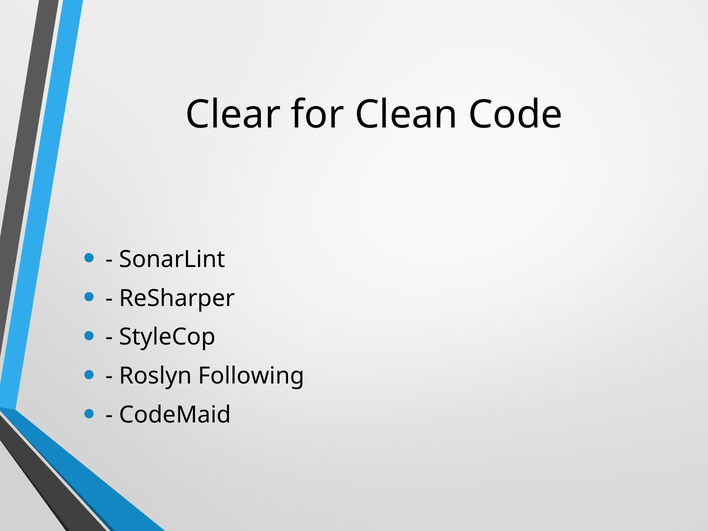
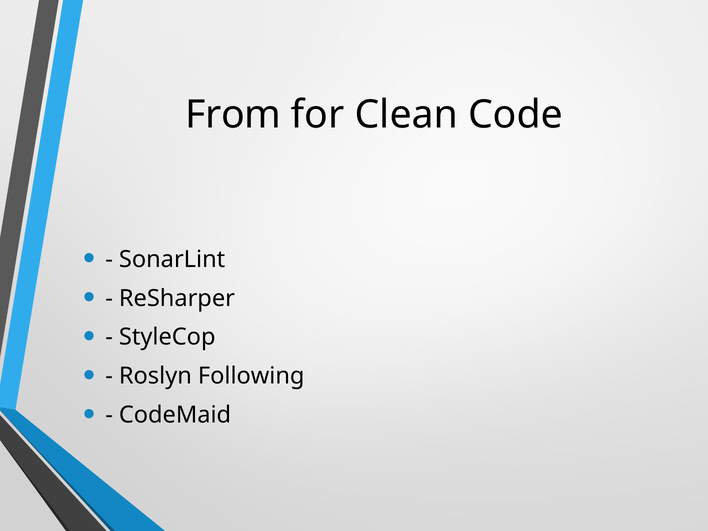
Clear: Clear -> From
